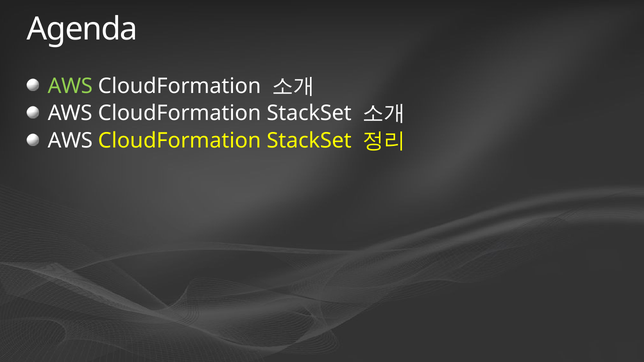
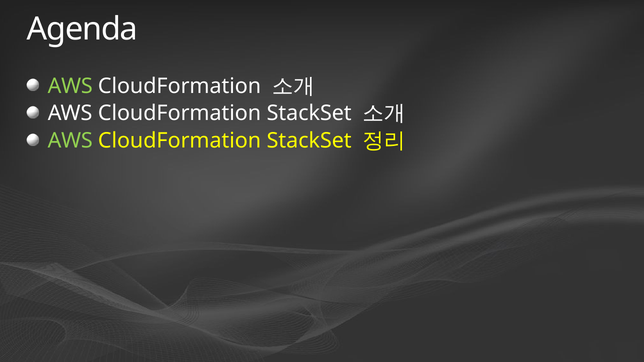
AWS at (70, 141) colour: white -> light green
